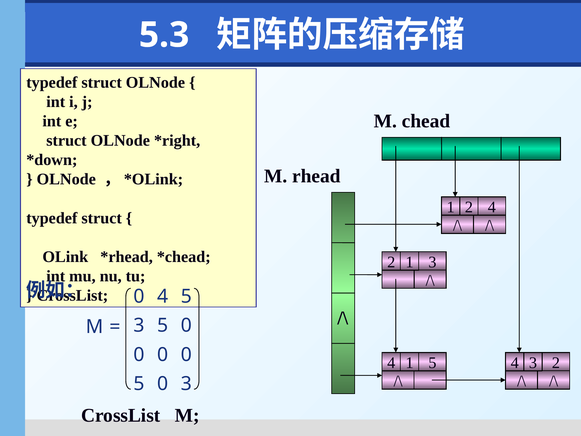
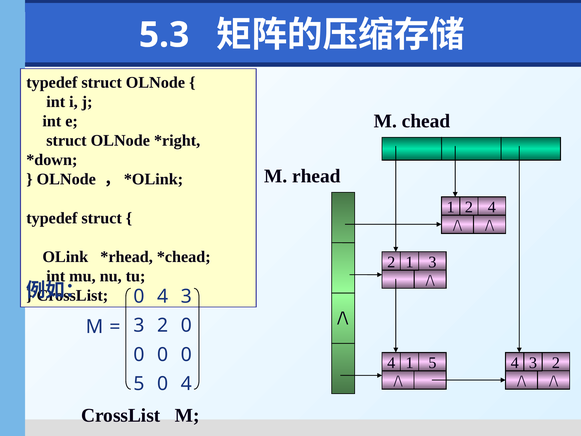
4 5: 5 -> 3
3 5: 5 -> 2
5 0 3: 3 -> 4
